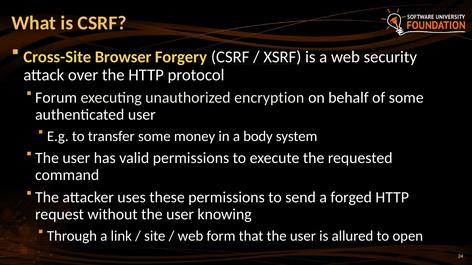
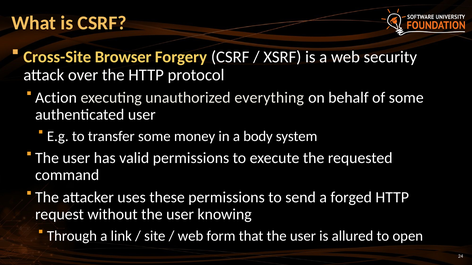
Forum: Forum -> Action
encryption: encryption -> everything
